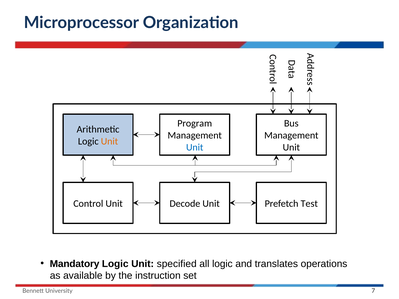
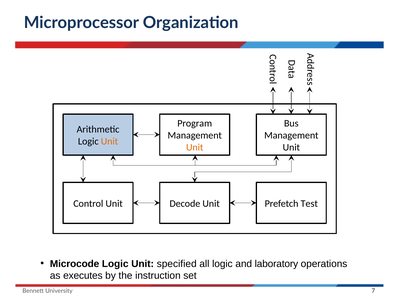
Unit at (195, 147) colour: blue -> orange
Mandatory: Mandatory -> Microcode
translates: translates -> laboratory
available: available -> executes
